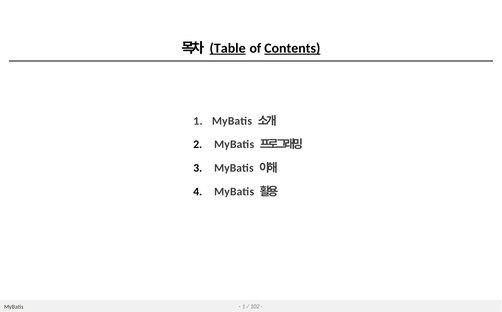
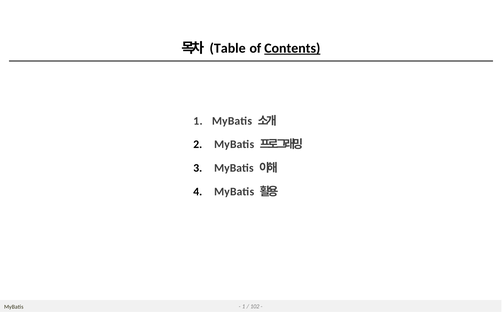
Table underline: present -> none
